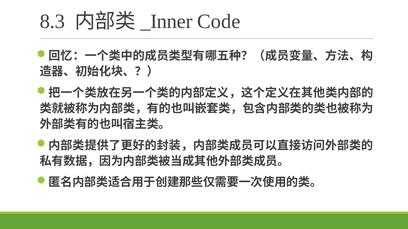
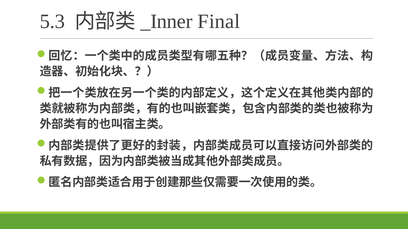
8.3: 8.3 -> 5.3
Code: Code -> Final
